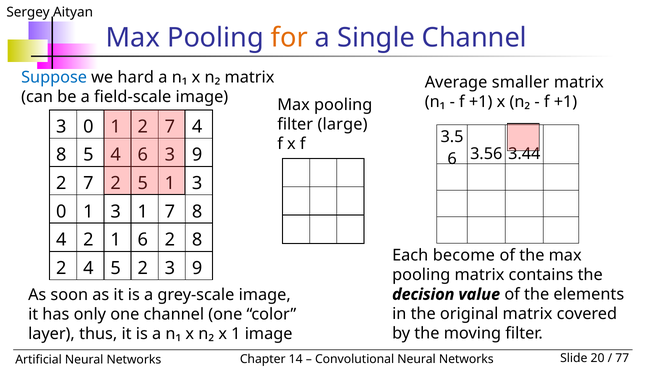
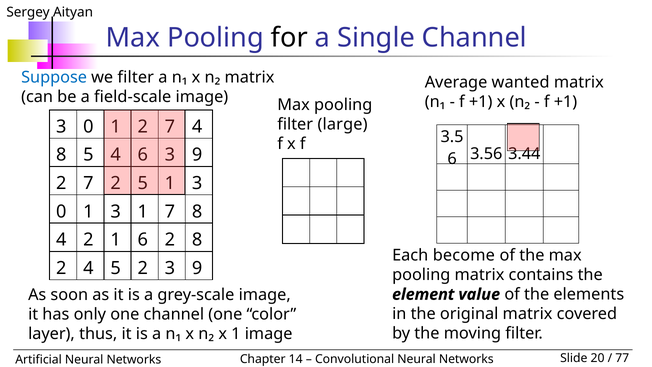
for colour: orange -> black
we hard: hard -> filter
smaller: smaller -> wanted
decision: decision -> element
